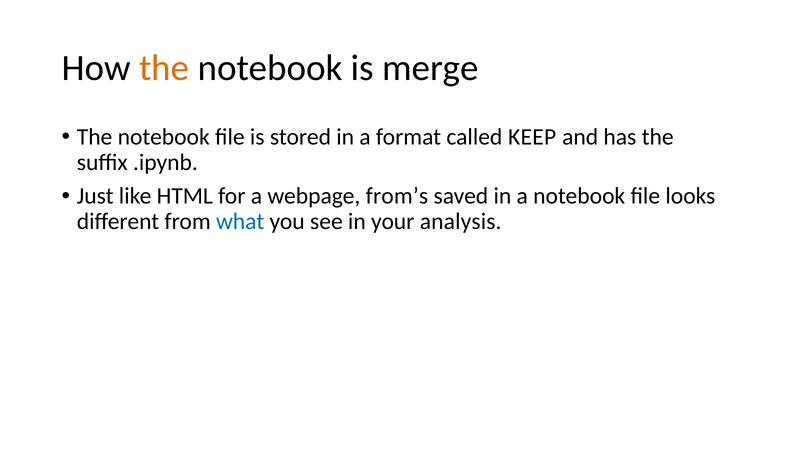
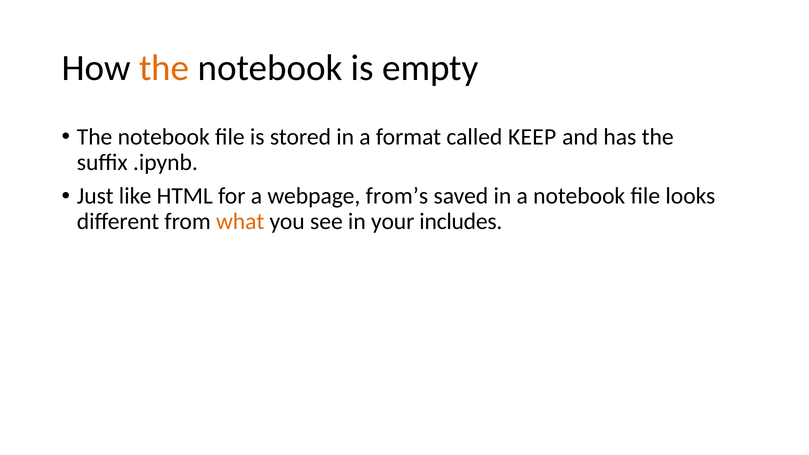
merge: merge -> empty
what colour: blue -> orange
analysis: analysis -> includes
